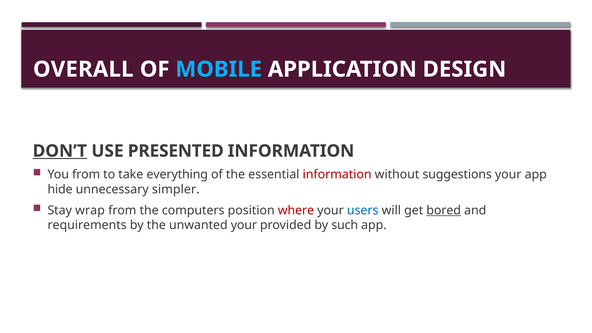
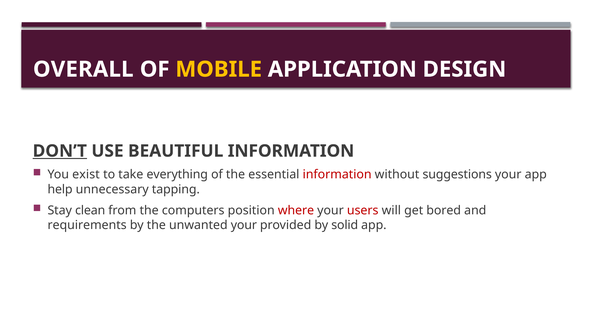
MOBILE colour: light blue -> yellow
PRESENTED: PRESENTED -> BEAUTIFUL
You from: from -> exist
hide: hide -> help
simpler: simpler -> tapping
wrap: wrap -> clean
users colour: blue -> red
bored underline: present -> none
such: such -> solid
